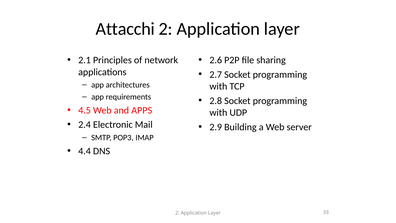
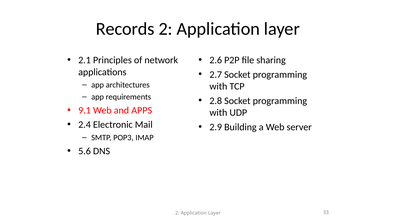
Attacchi: Attacchi -> Records
4.5: 4.5 -> 9.1
4.4: 4.4 -> 5.6
